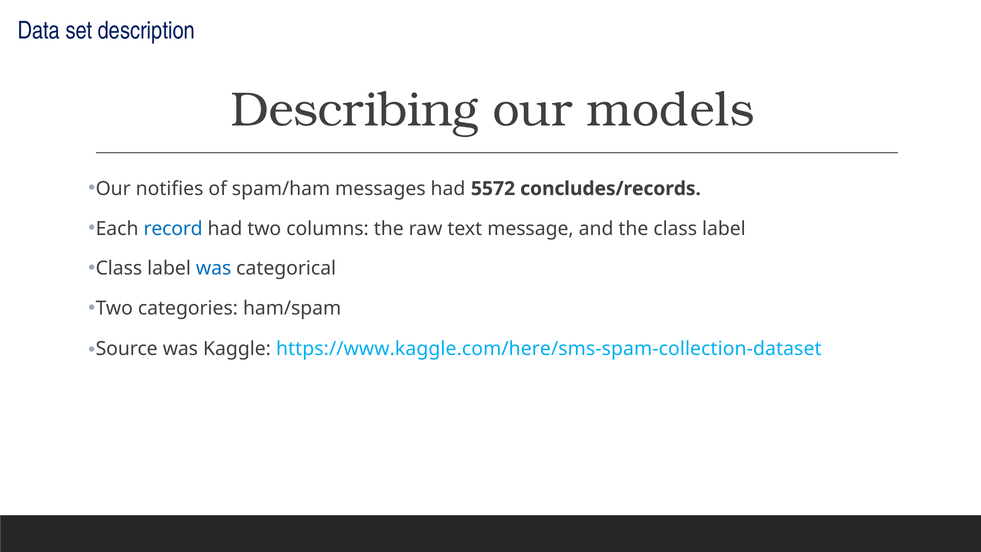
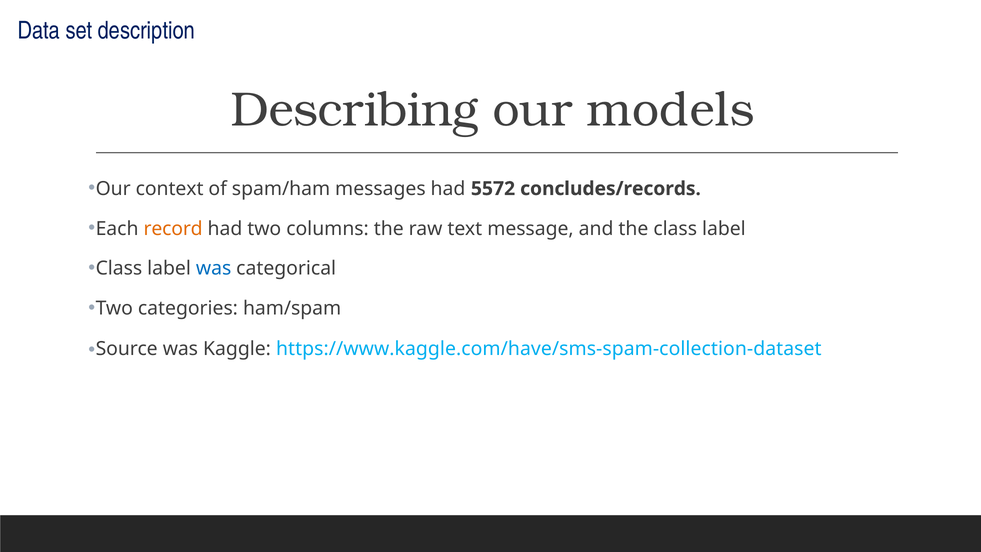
notifies: notifies -> context
record colour: blue -> orange
https://www.kaggle.com/here/sms-spam-collection-dataset: https://www.kaggle.com/here/sms-spam-collection-dataset -> https://www.kaggle.com/have/sms-spam-collection-dataset
